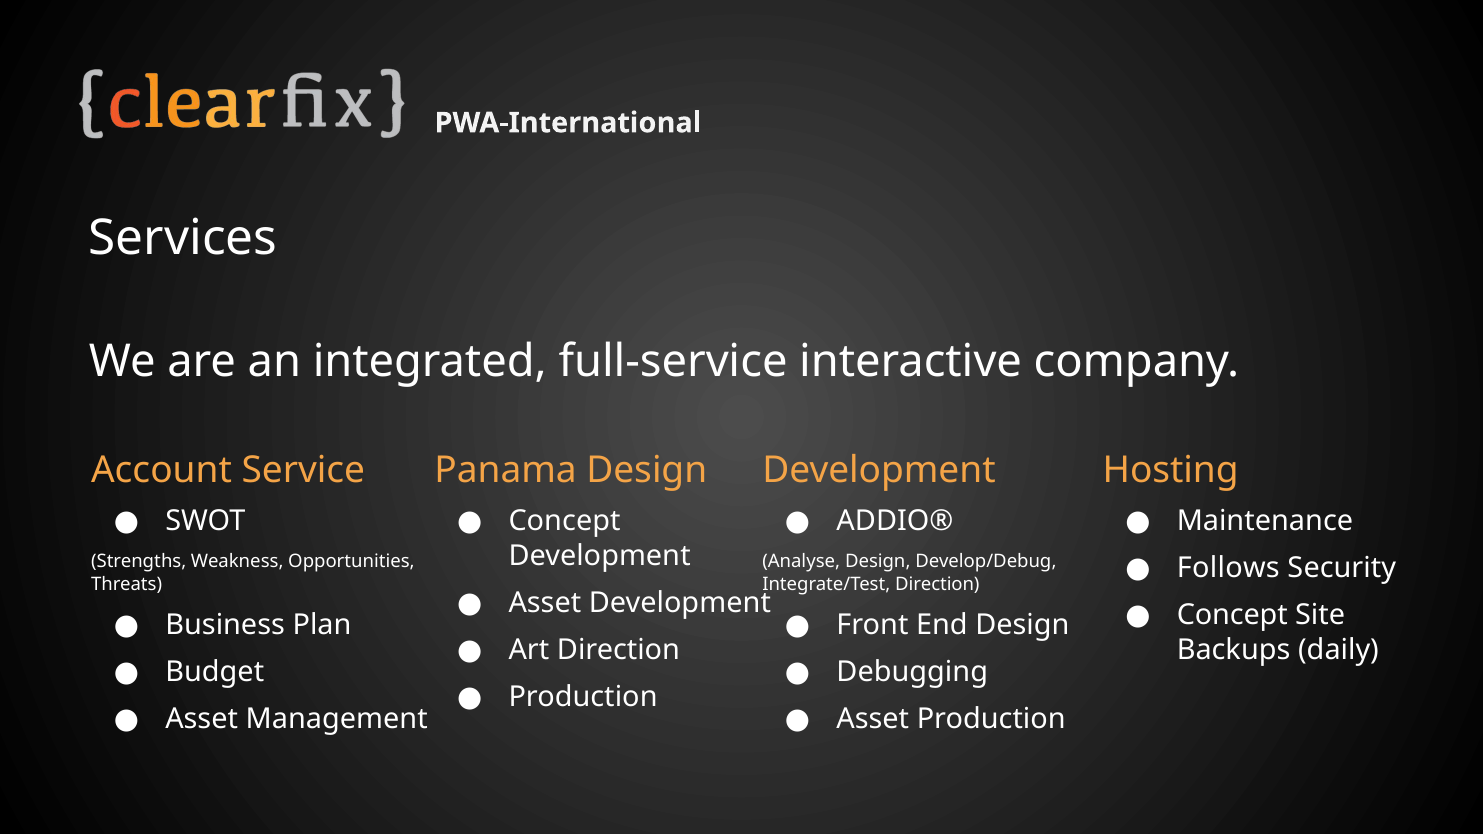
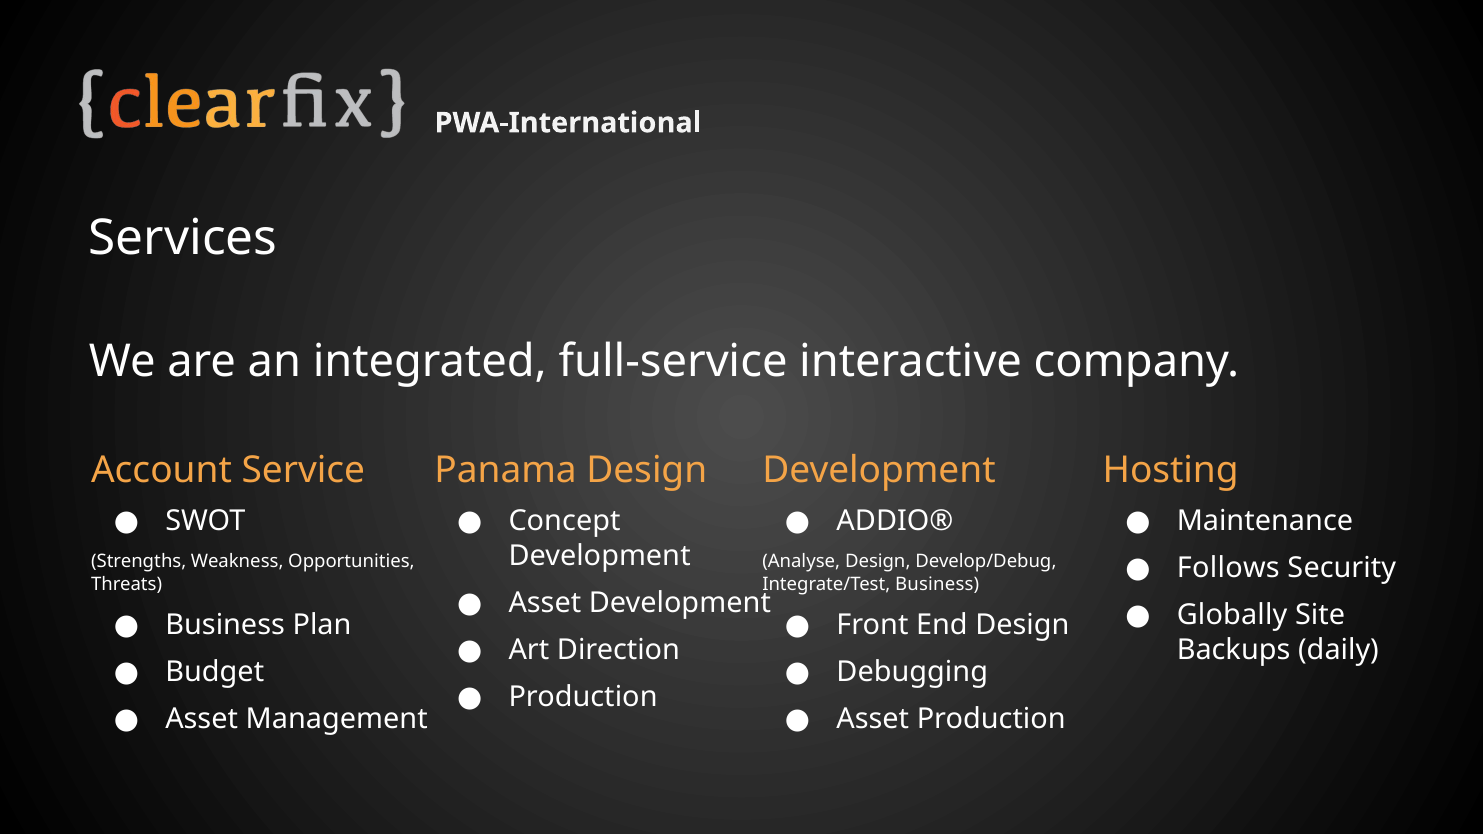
Integrate/Test Direction: Direction -> Business
Concept at (1232, 616): Concept -> Globally
